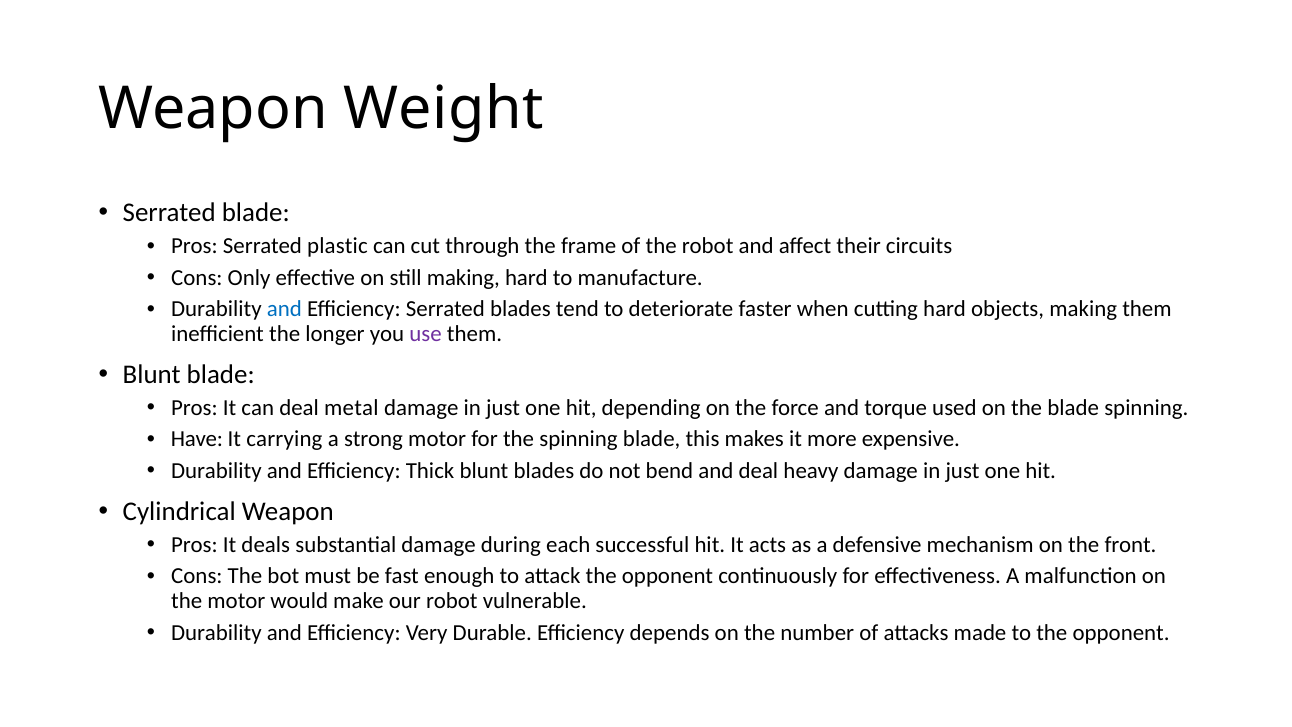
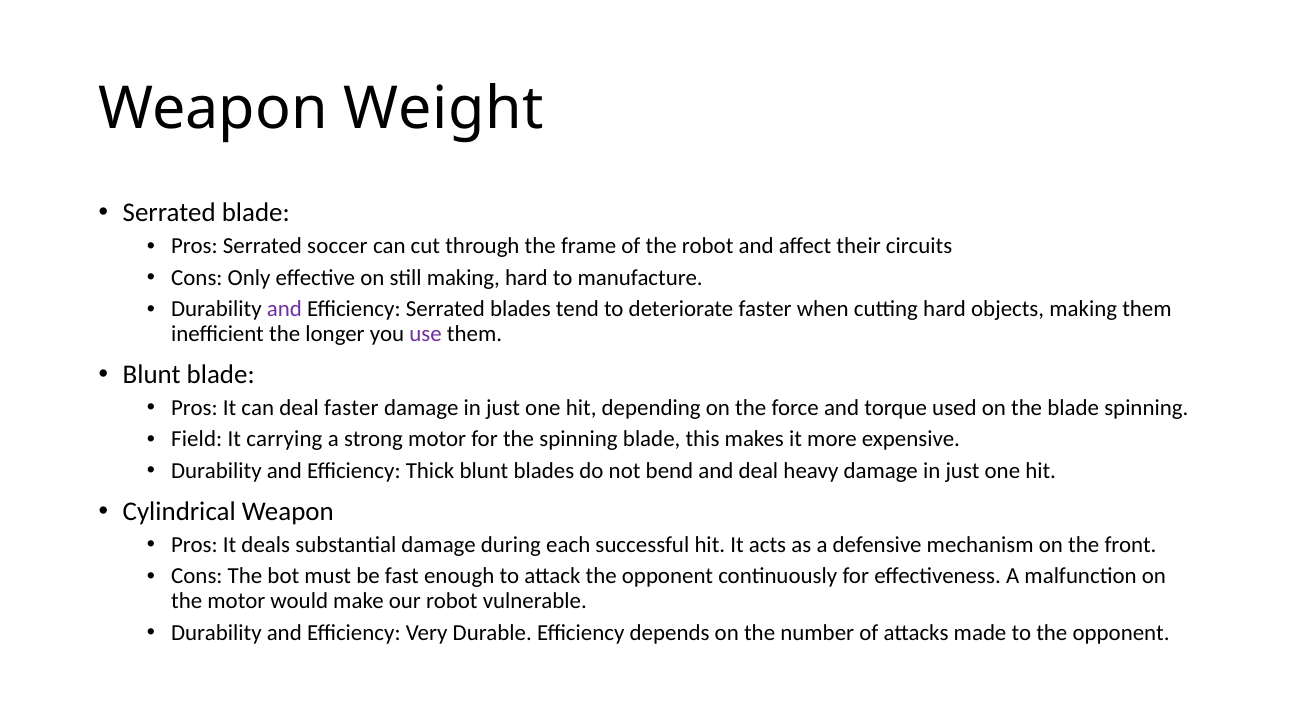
plastic: plastic -> soccer
and at (284, 309) colour: blue -> purple
deal metal: metal -> faster
Have: Have -> Field
